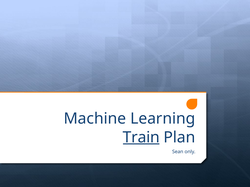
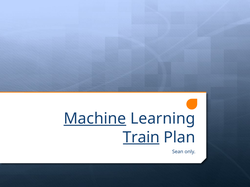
Machine underline: none -> present
